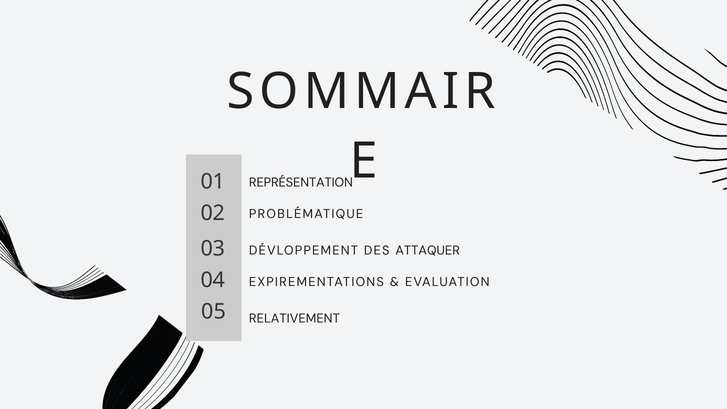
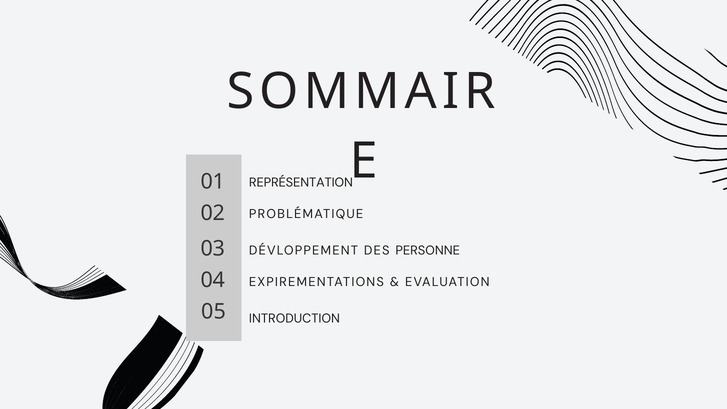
ATTAQUER: ATTAQUER -> PERSONNE
RELATIVEMENT: RELATIVEMENT -> INTRODUCTION
